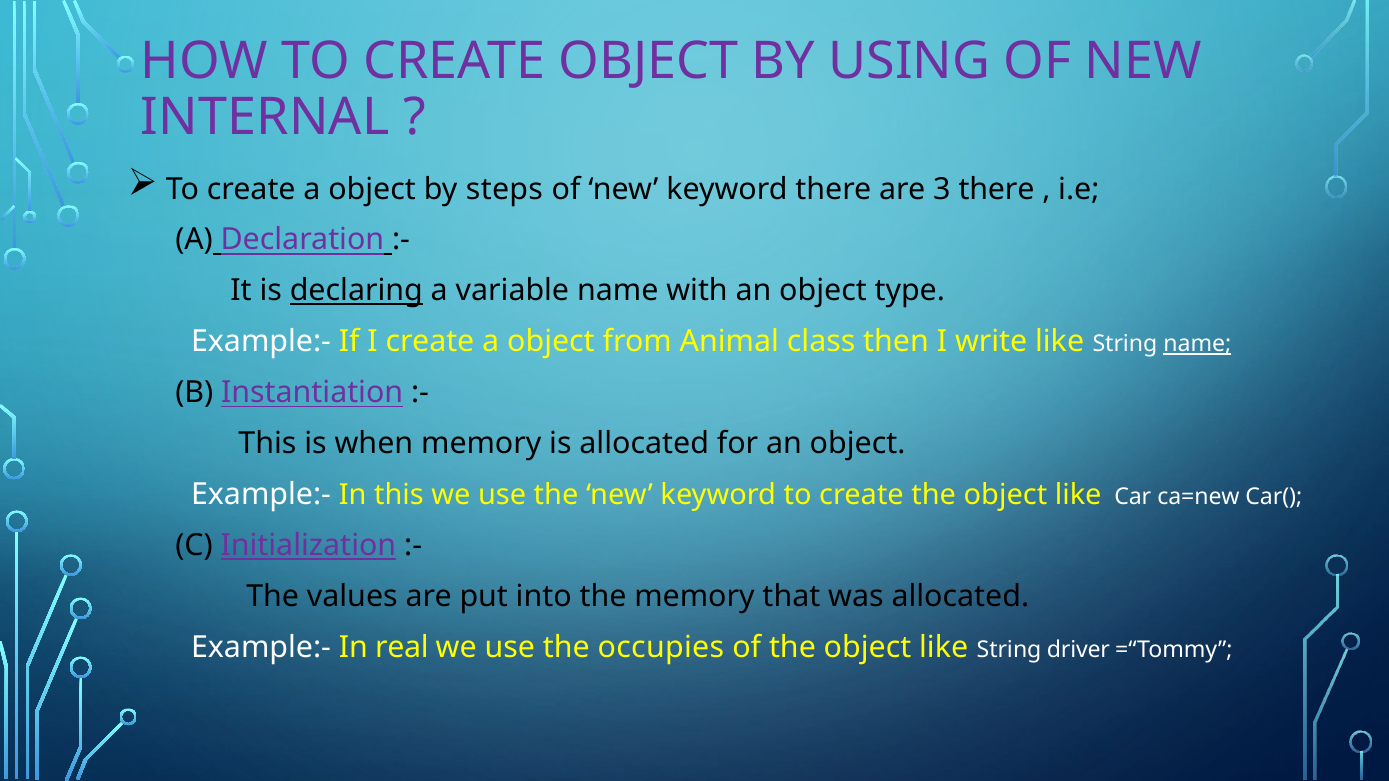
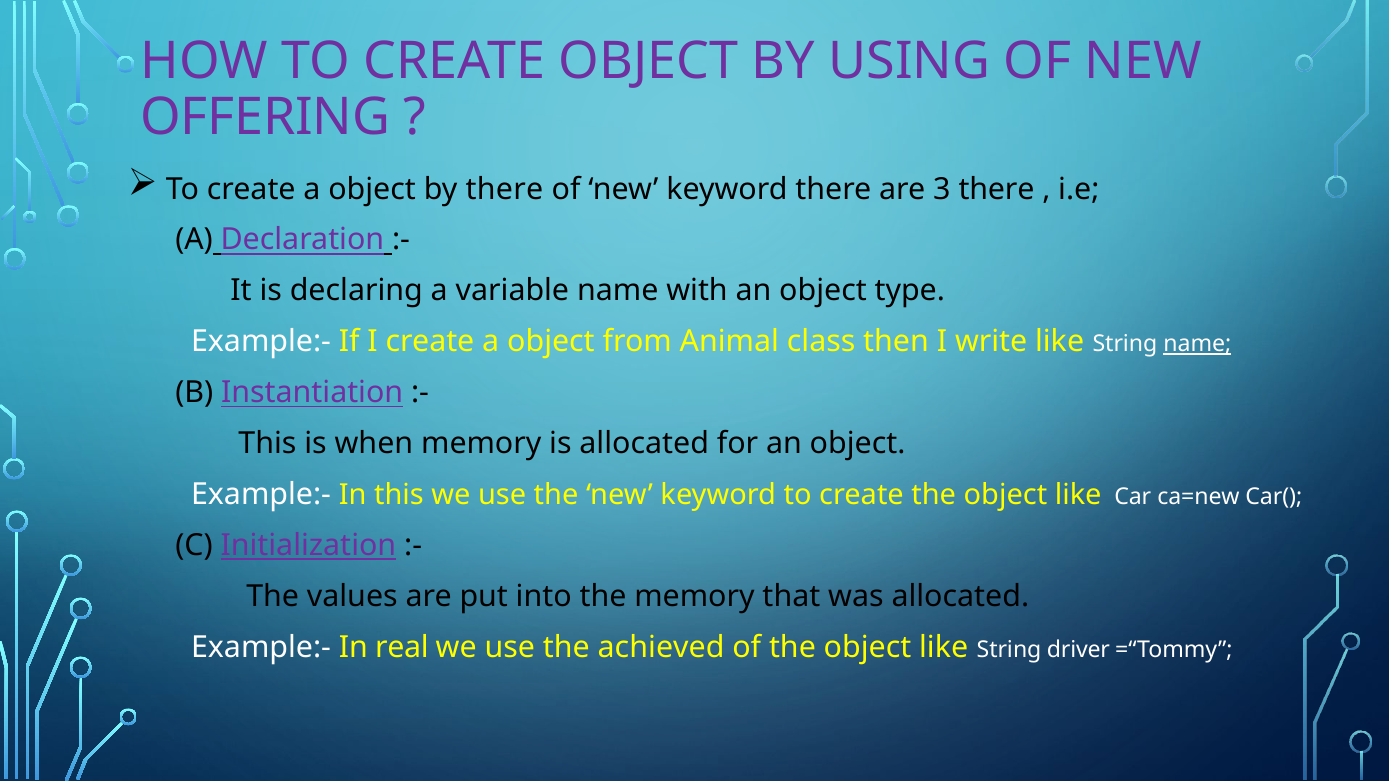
INTERNAL: INTERNAL -> OFFERING
by steps: steps -> there
declaring underline: present -> none
occupies: occupies -> achieved
